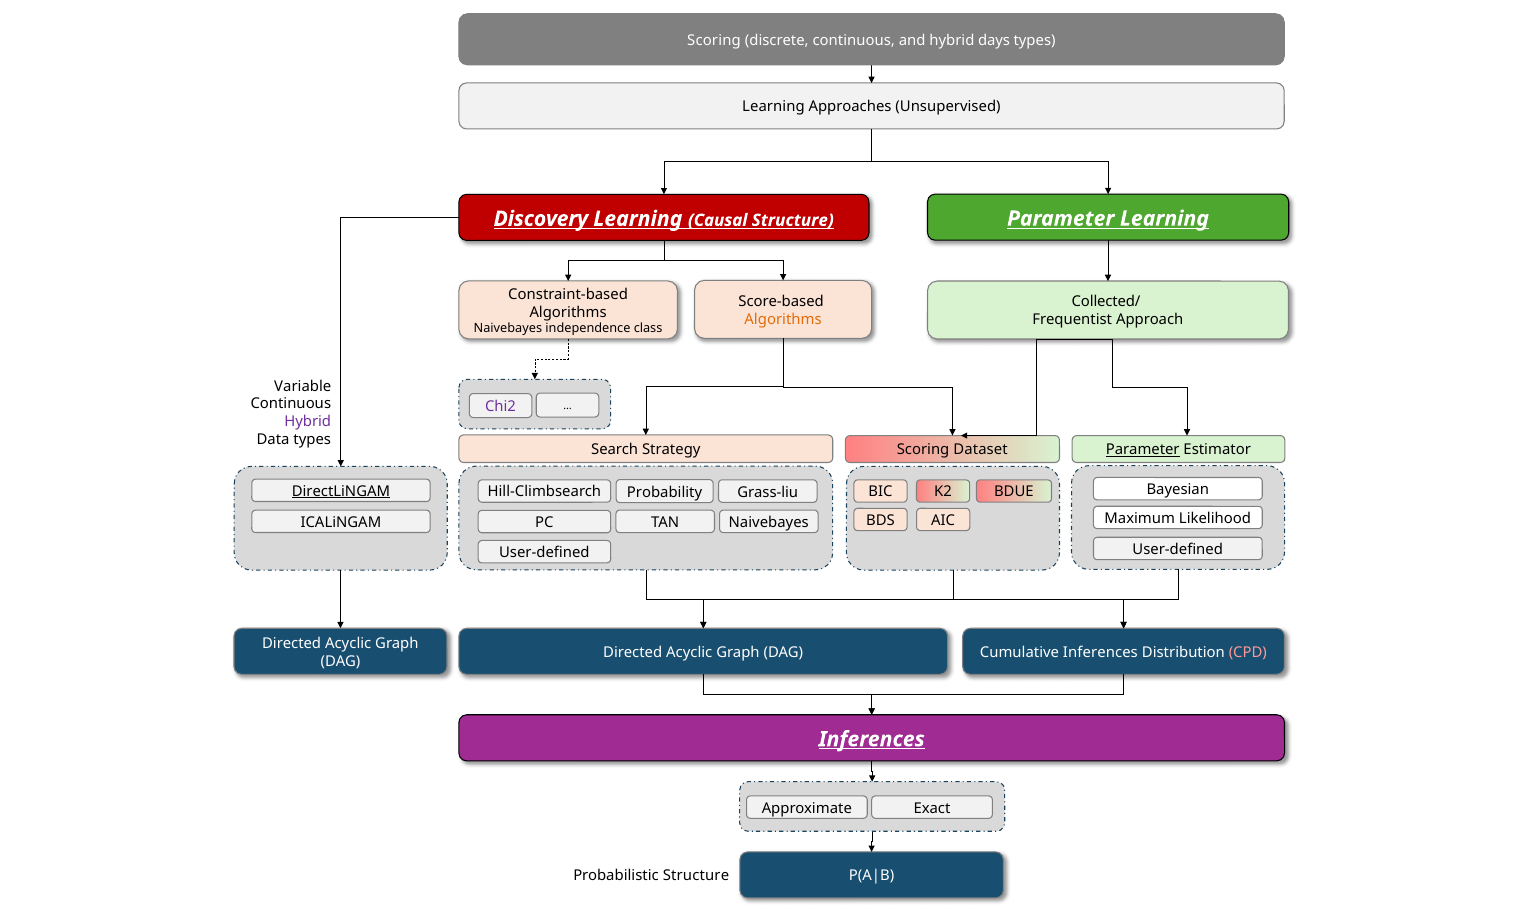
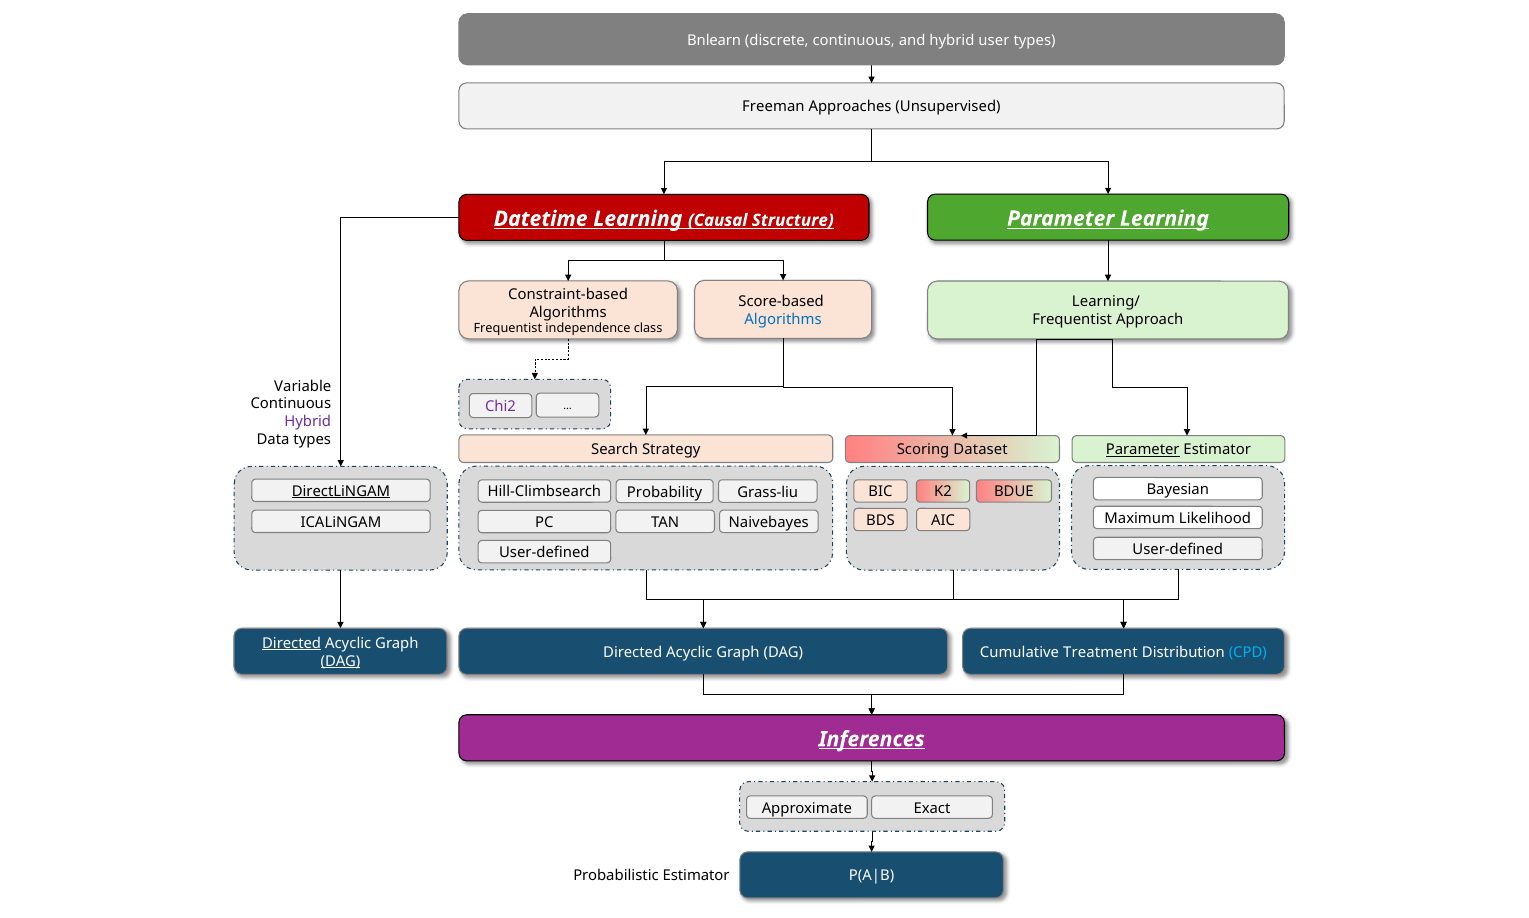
Scoring at (714, 40): Scoring -> Bnlearn
days: days -> user
Learning at (773, 107): Learning -> Freeman
Discovery: Discovery -> Datetime
Collected/: Collected/ -> Learning/
Algorithms at (783, 319) colour: orange -> blue
Naivebayes at (508, 328): Naivebayes -> Frequentist
Directed at (292, 643) underline: none -> present
Cumulative Inferences: Inferences -> Treatment
CPD colour: pink -> light blue
DAG at (341, 661) underline: none -> present
Probabilistic Structure: Structure -> Estimator
